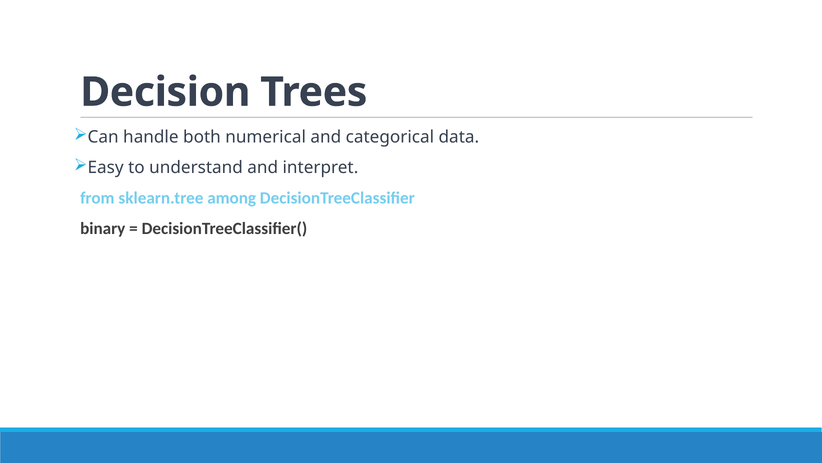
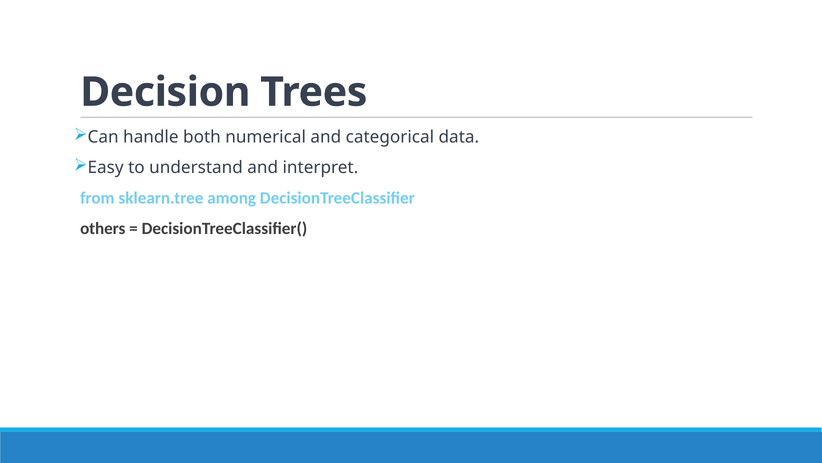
binary: binary -> others
